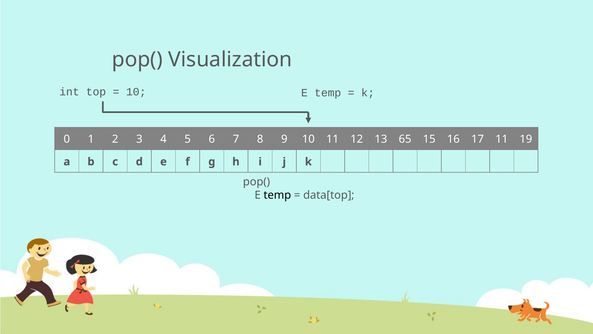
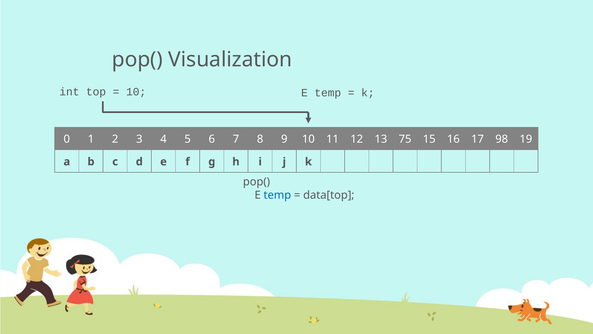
65: 65 -> 75
17 11: 11 -> 98
temp at (277, 195) colour: black -> blue
